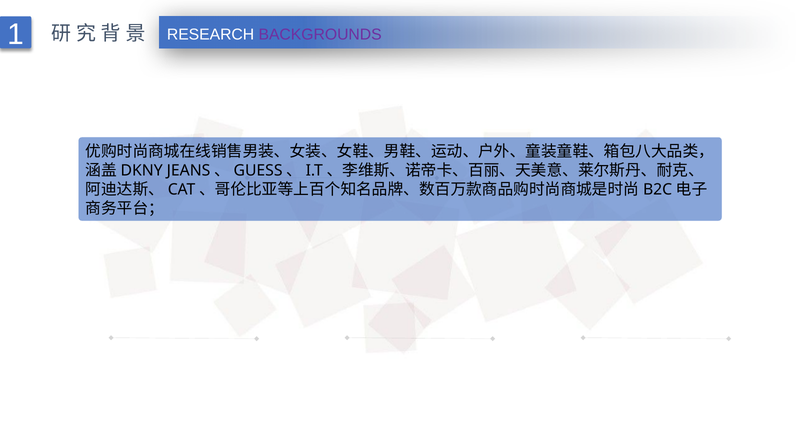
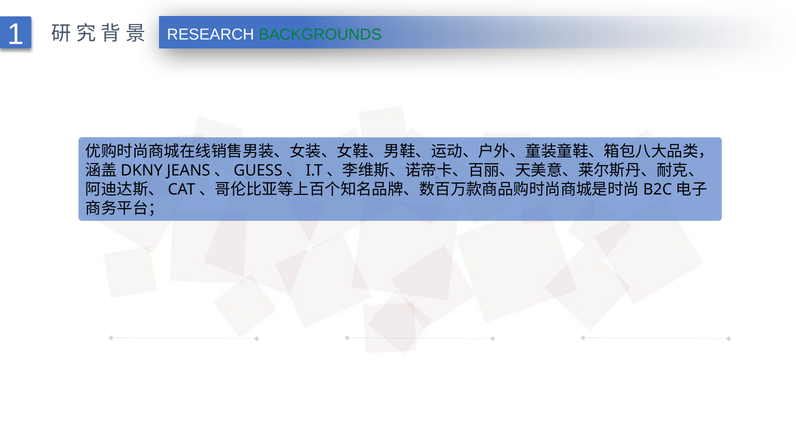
BACKGROUNDS colour: purple -> green
